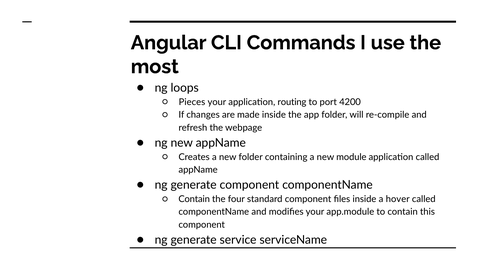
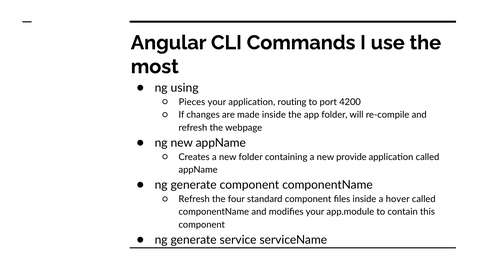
loops: loops -> using
module: module -> provide
Contain at (194, 199): Contain -> Refresh
